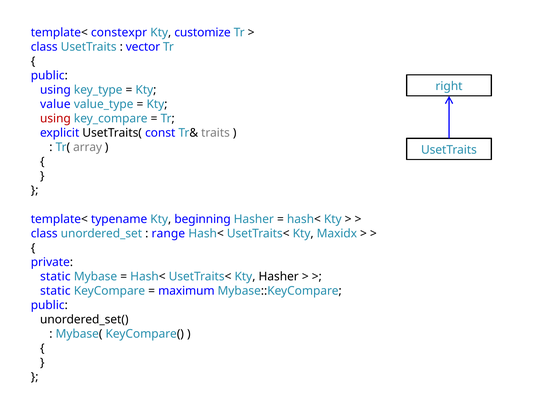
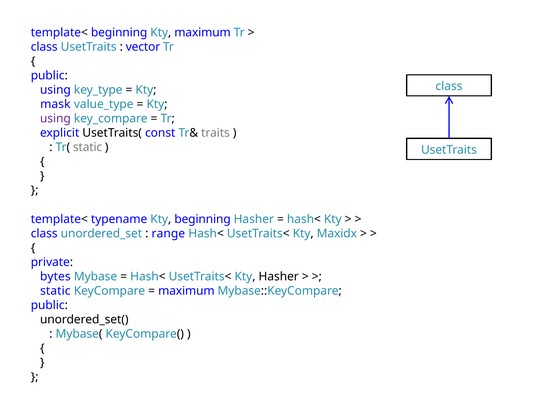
template< constexpr: constexpr -> beginning
Kty customize: customize -> maximum
right at (449, 86): right -> class
value: value -> mask
using at (55, 118) colour: red -> purple
Tr( array: array -> static
static at (55, 276): static -> bytes
